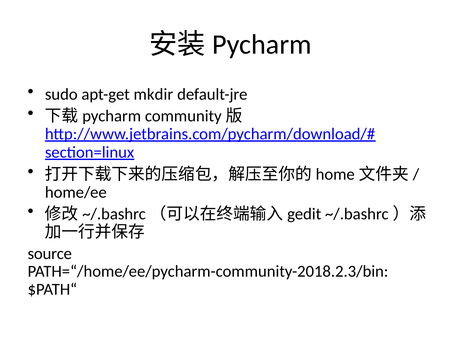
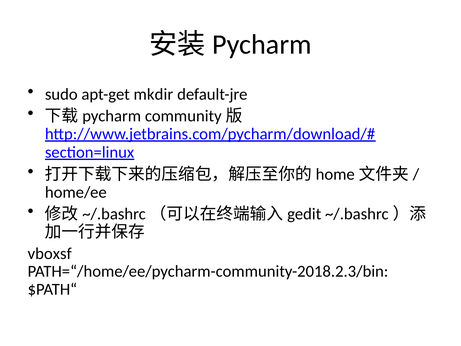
source: source -> vboxsf
